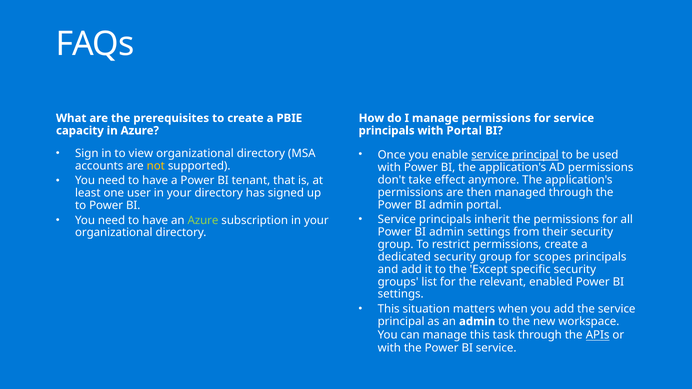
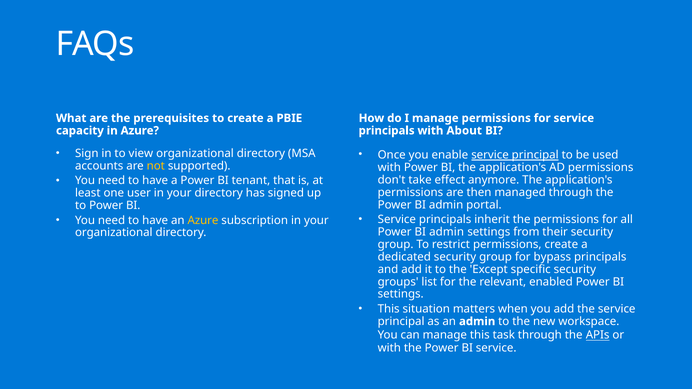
with Portal: Portal -> About
Azure at (203, 220) colour: light green -> yellow
scopes: scopes -> bypass
